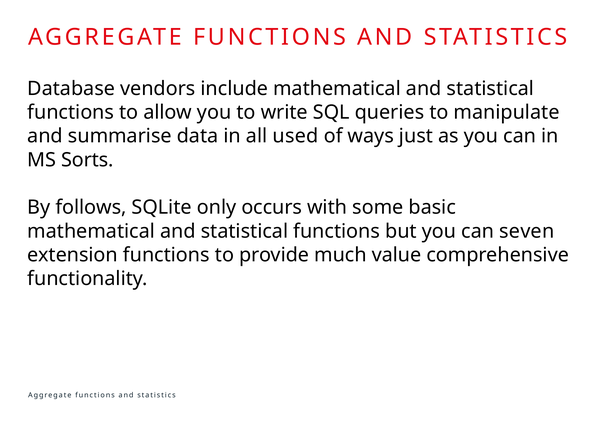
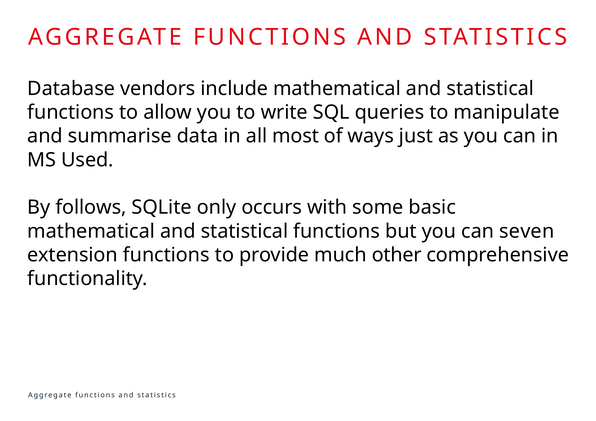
used: used -> most
Sorts: Sorts -> Used
value: value -> other
